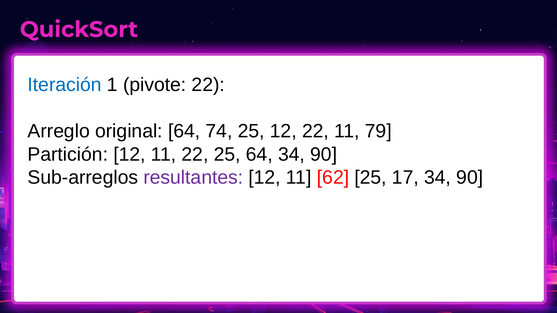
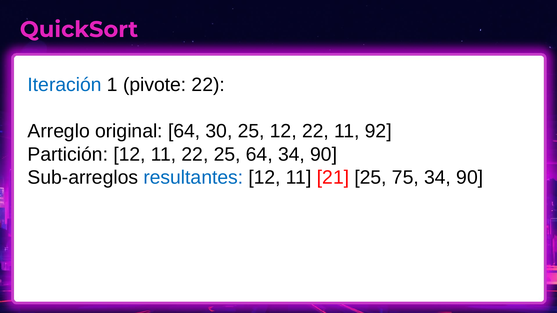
74: 74 -> 30
79: 79 -> 92
resultantes colour: purple -> blue
62: 62 -> 21
17: 17 -> 75
